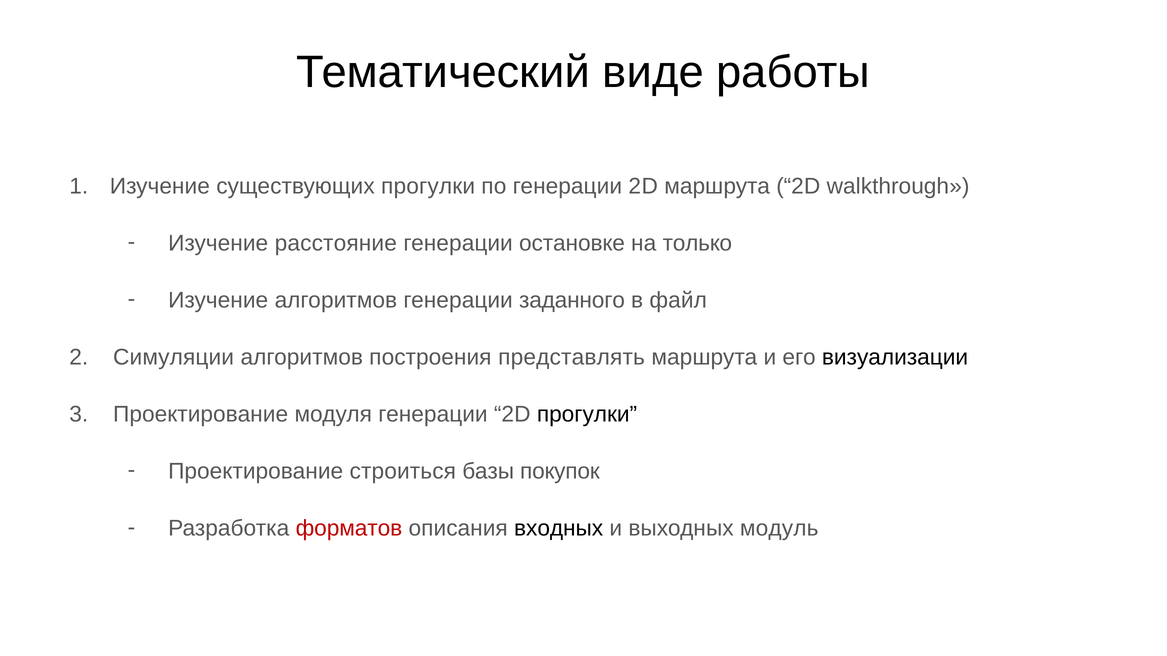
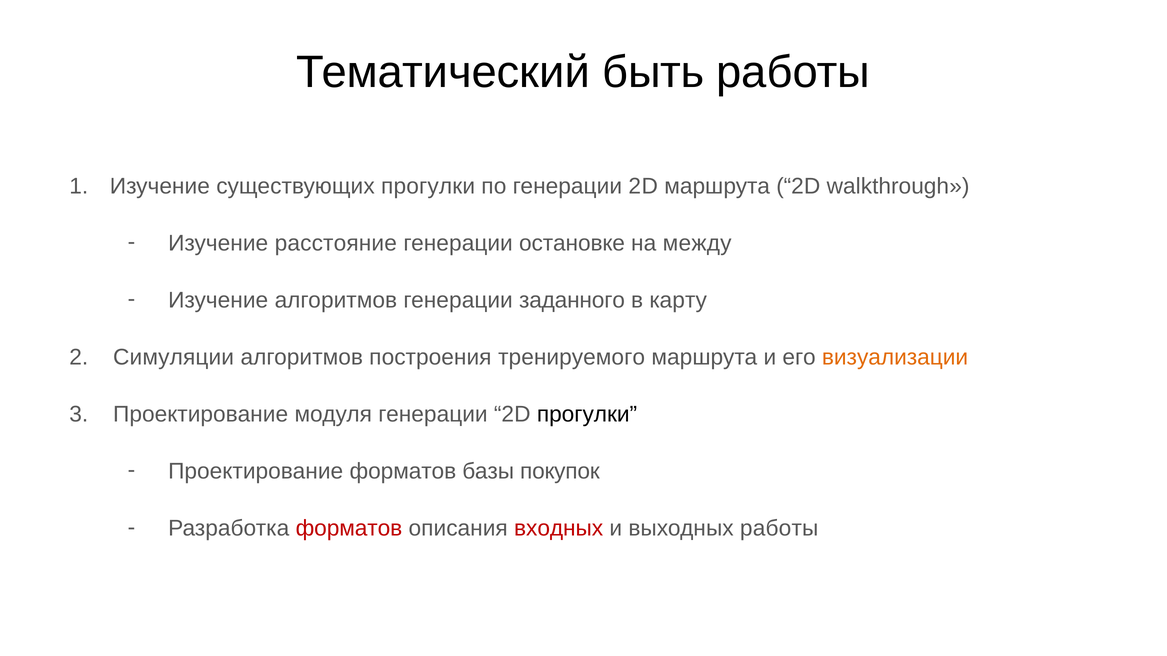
виде: виде -> быть
только: только -> между
файл: файл -> карту
представлять: представлять -> тренируемого
визуализации colour: black -> orange
Проектирование строиться: строиться -> форматов
входных colour: black -> red
выходных модуль: модуль -> работы
